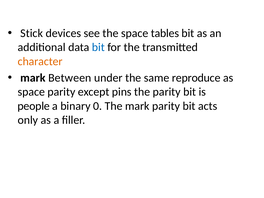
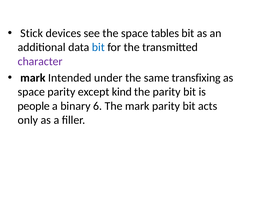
character colour: orange -> purple
Between: Between -> Intended
reproduce: reproduce -> transfixing
pins: pins -> kind
0: 0 -> 6
